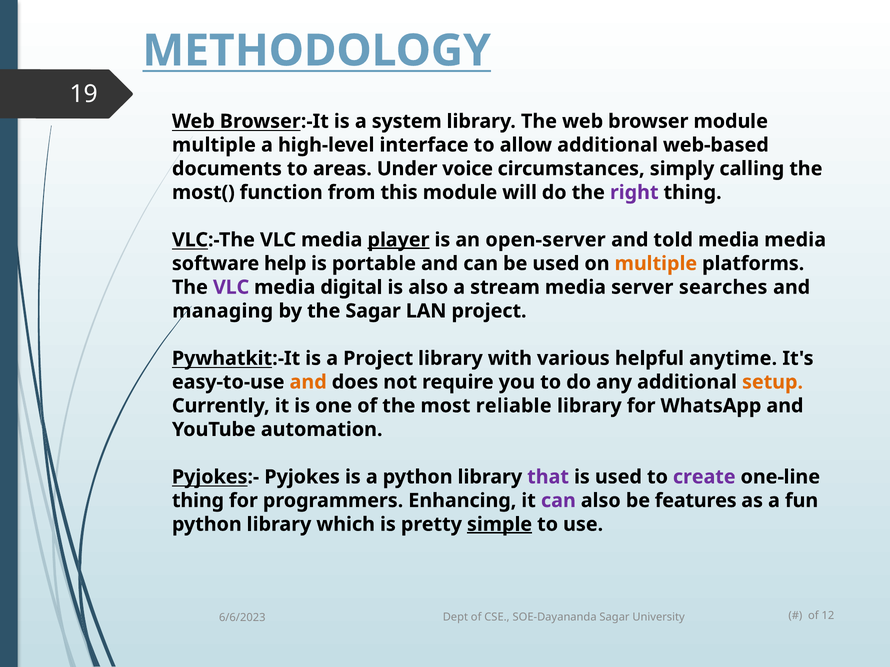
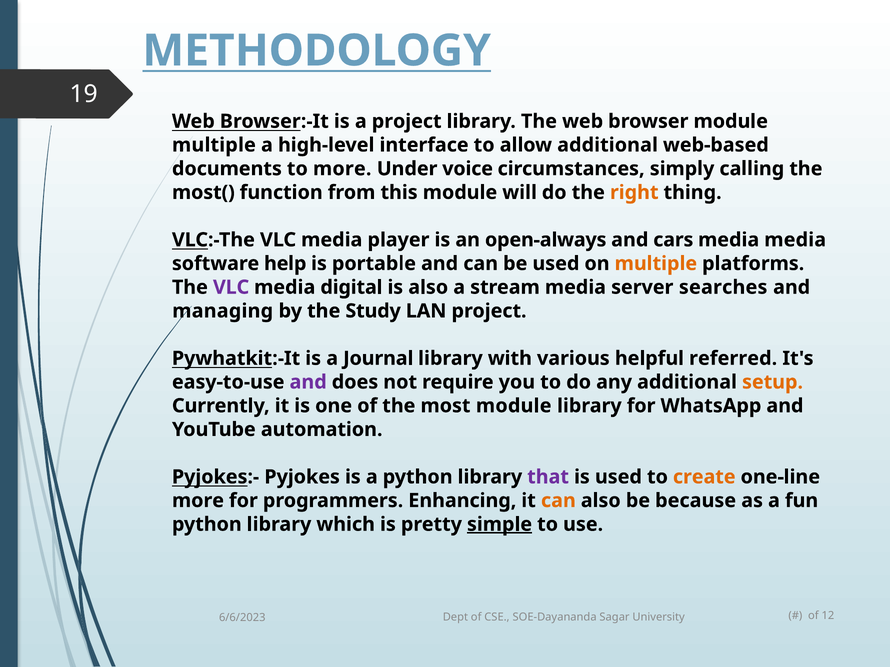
a system: system -> project
to areas: areas -> more
right colour: purple -> orange
player underline: present -> none
open-server: open-server -> open-always
told: told -> cars
the Sagar: Sagar -> Study
a Project: Project -> Journal
anytime: anytime -> referred
and at (308, 382) colour: orange -> purple
most reliable: reliable -> module
create colour: purple -> orange
thing at (198, 501): thing -> more
can at (558, 501) colour: purple -> orange
features: features -> because
